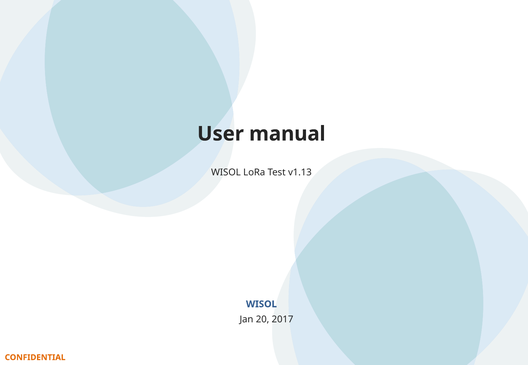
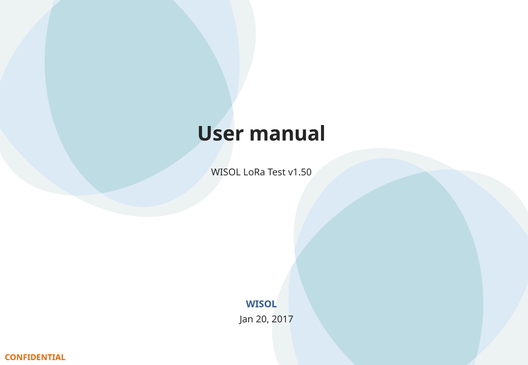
v1.13: v1.13 -> v1.50
